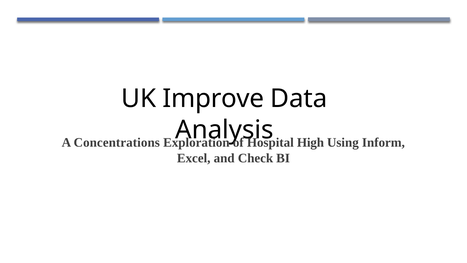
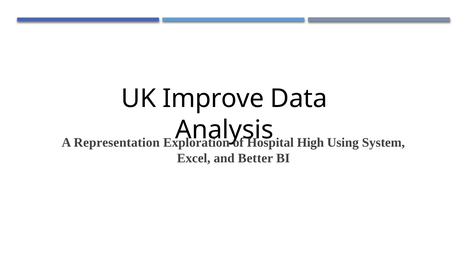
Concentrations: Concentrations -> Representation
Inform: Inform -> System
Check: Check -> Better
